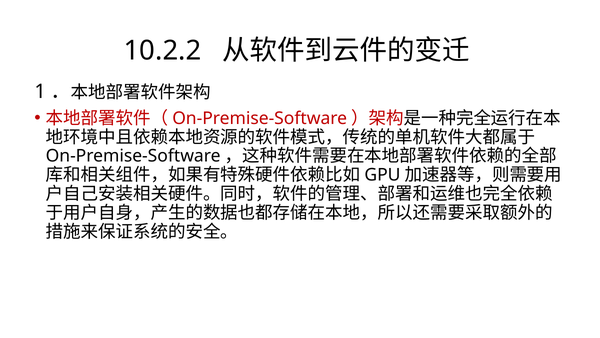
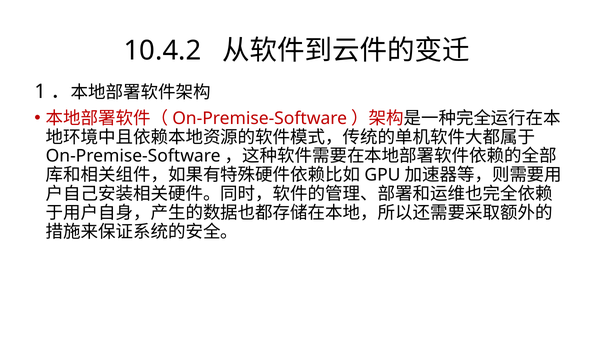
10.2.2: 10.2.2 -> 10.4.2
